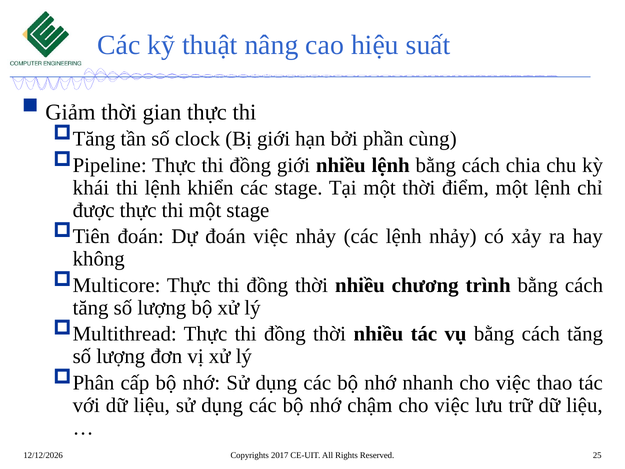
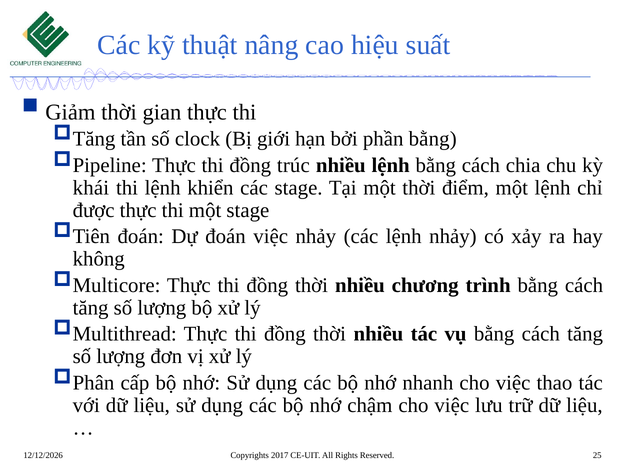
phần cùng: cùng -> bằng
đồng giới: giới -> trúc
